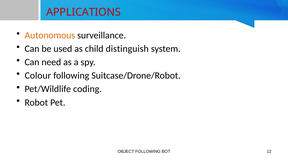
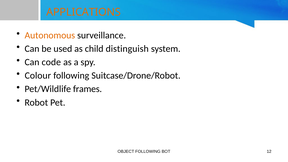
APPLICATIONS colour: red -> orange
need: need -> code
coding: coding -> frames
